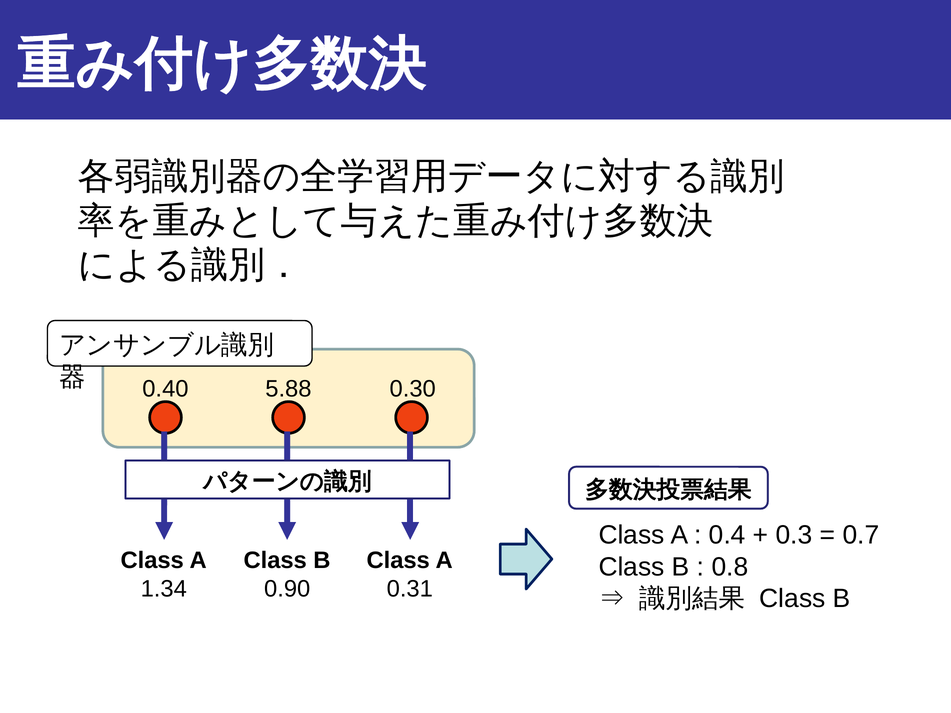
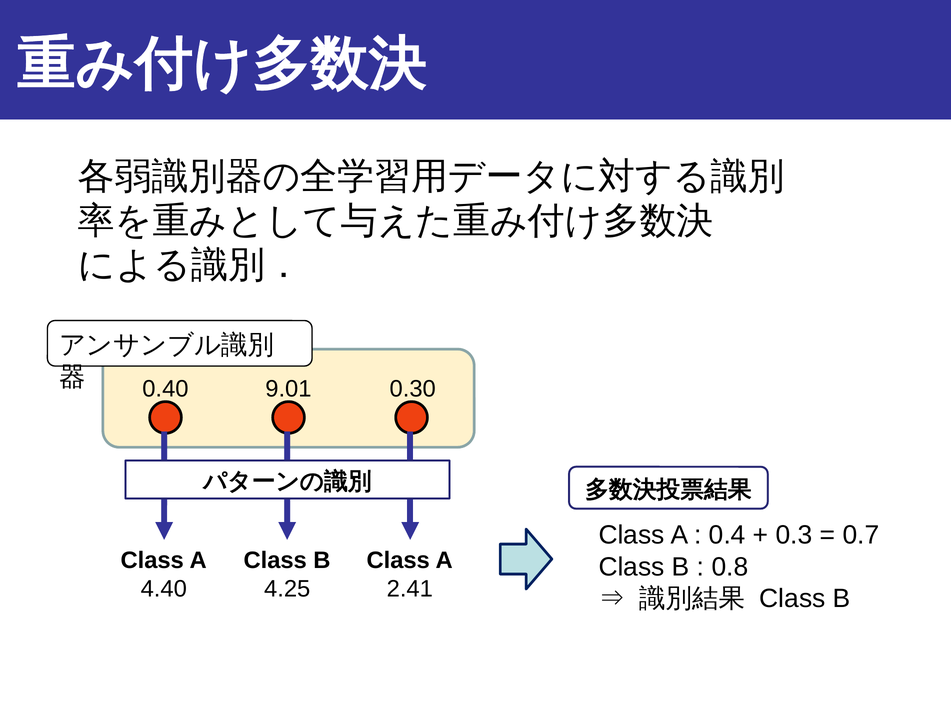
5.88: 5.88 -> 9.01
1.34: 1.34 -> 4.40
0.90: 0.90 -> 4.25
0.31: 0.31 -> 2.41
